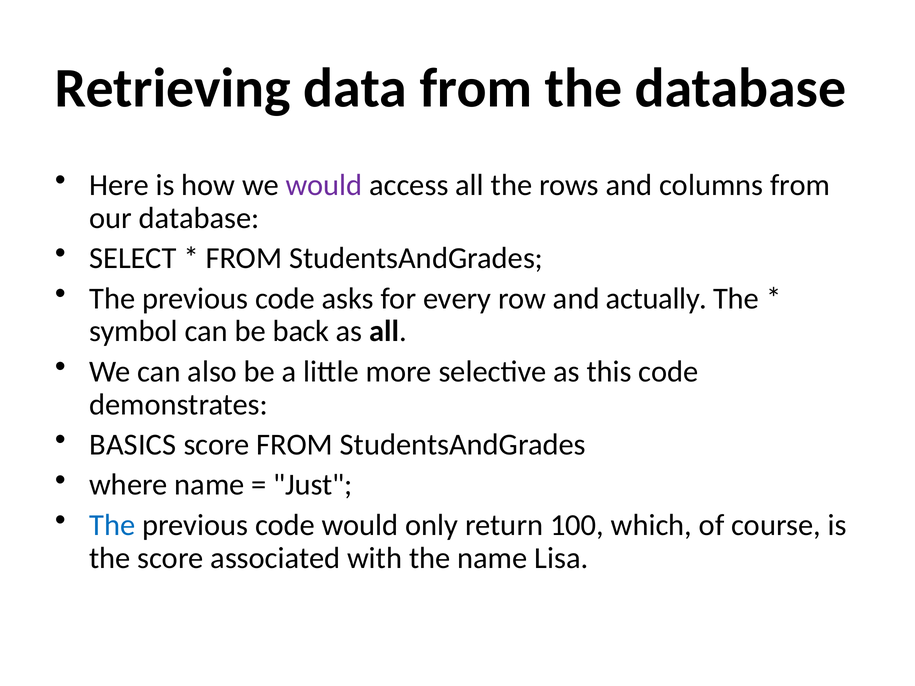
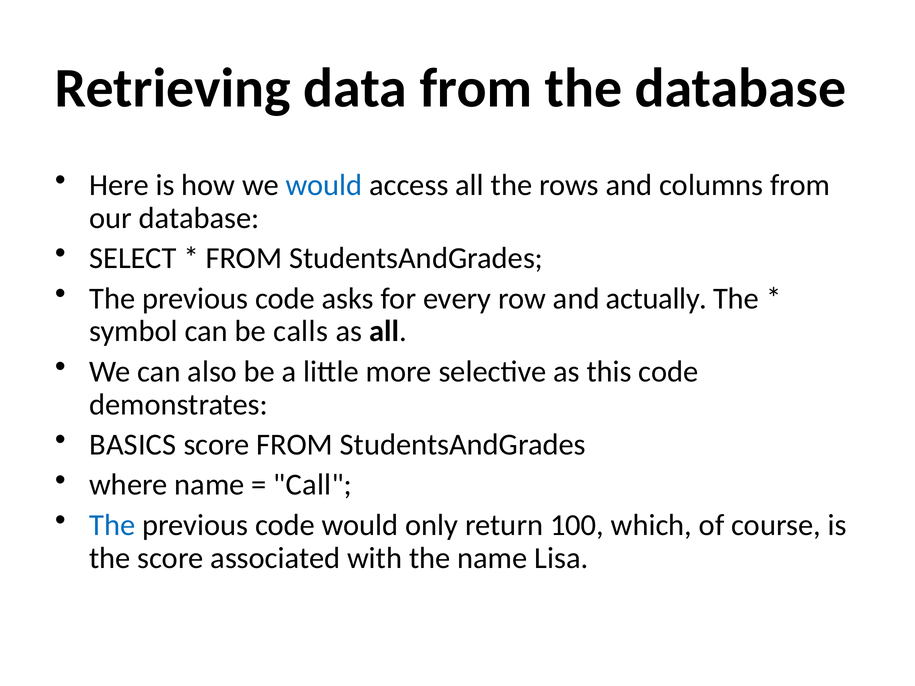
would at (324, 185) colour: purple -> blue
back: back -> calls
Just: Just -> Call
